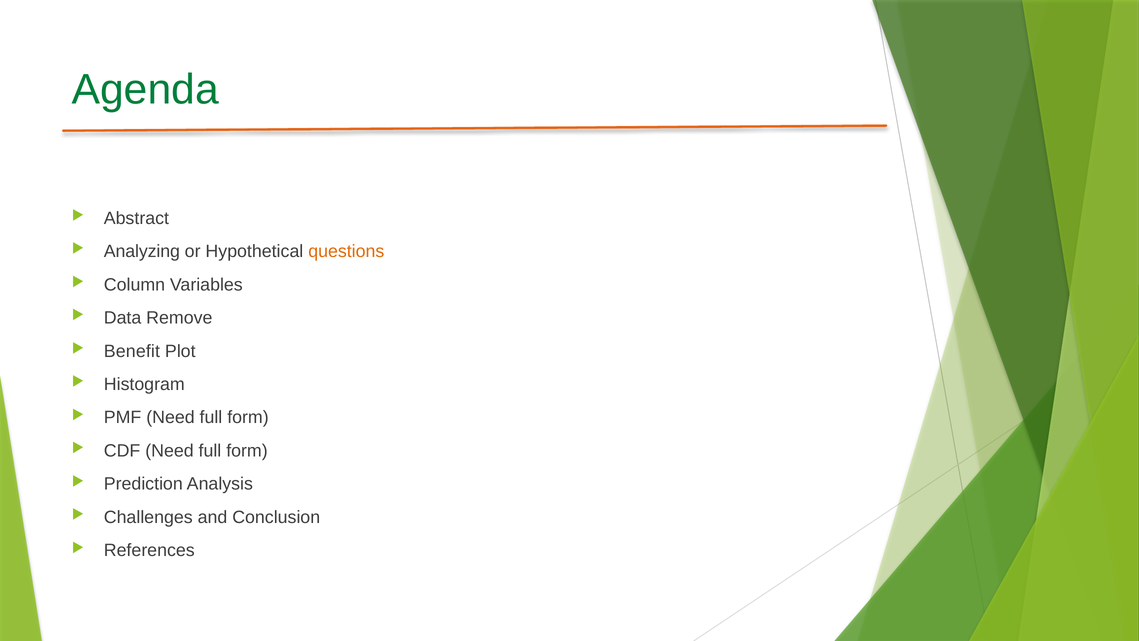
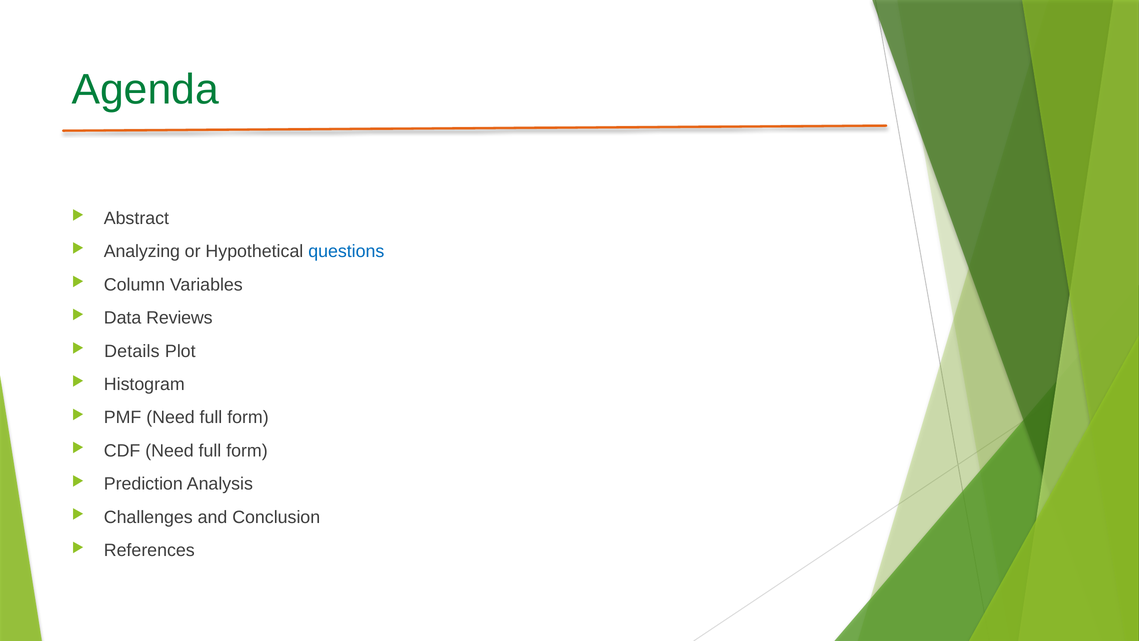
questions colour: orange -> blue
Remove: Remove -> Reviews
Benefit: Benefit -> Details
